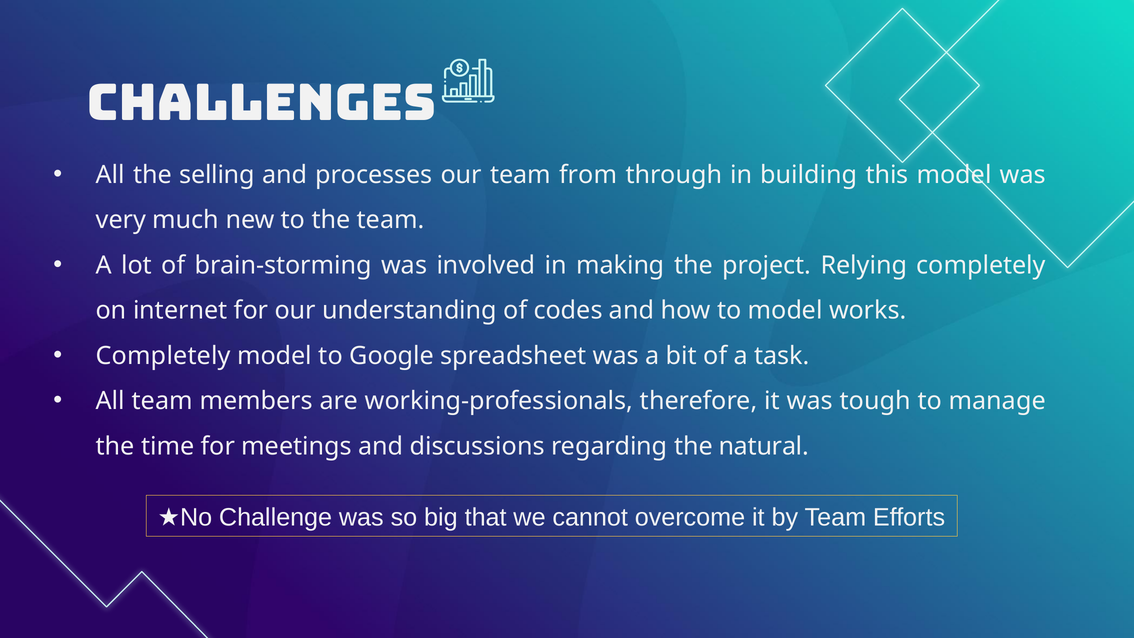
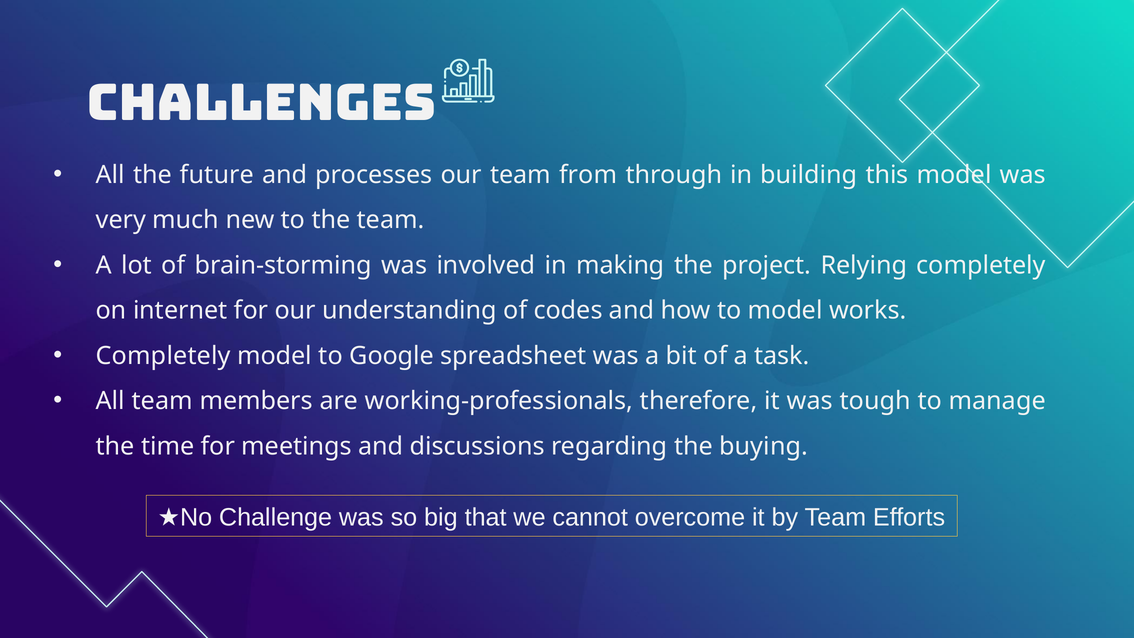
selling: selling -> future
natural: natural -> buying
